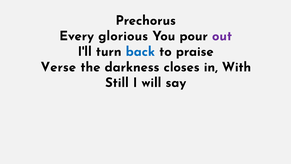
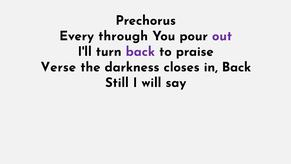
glorious: glorious -> through
back at (140, 51) colour: blue -> purple
in With: With -> Back
